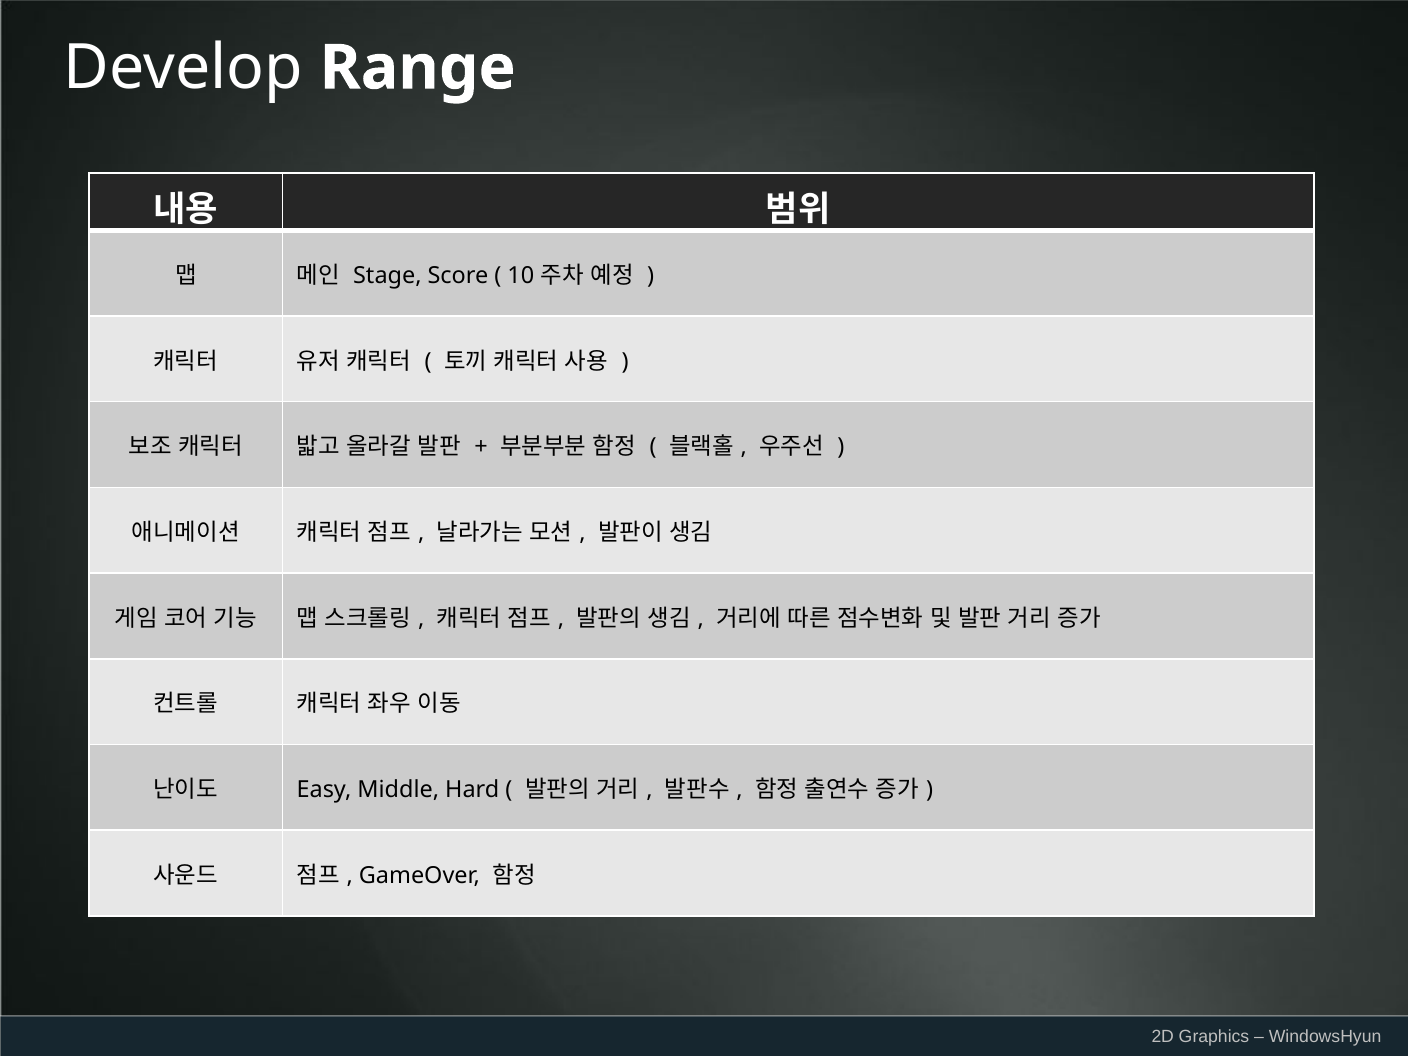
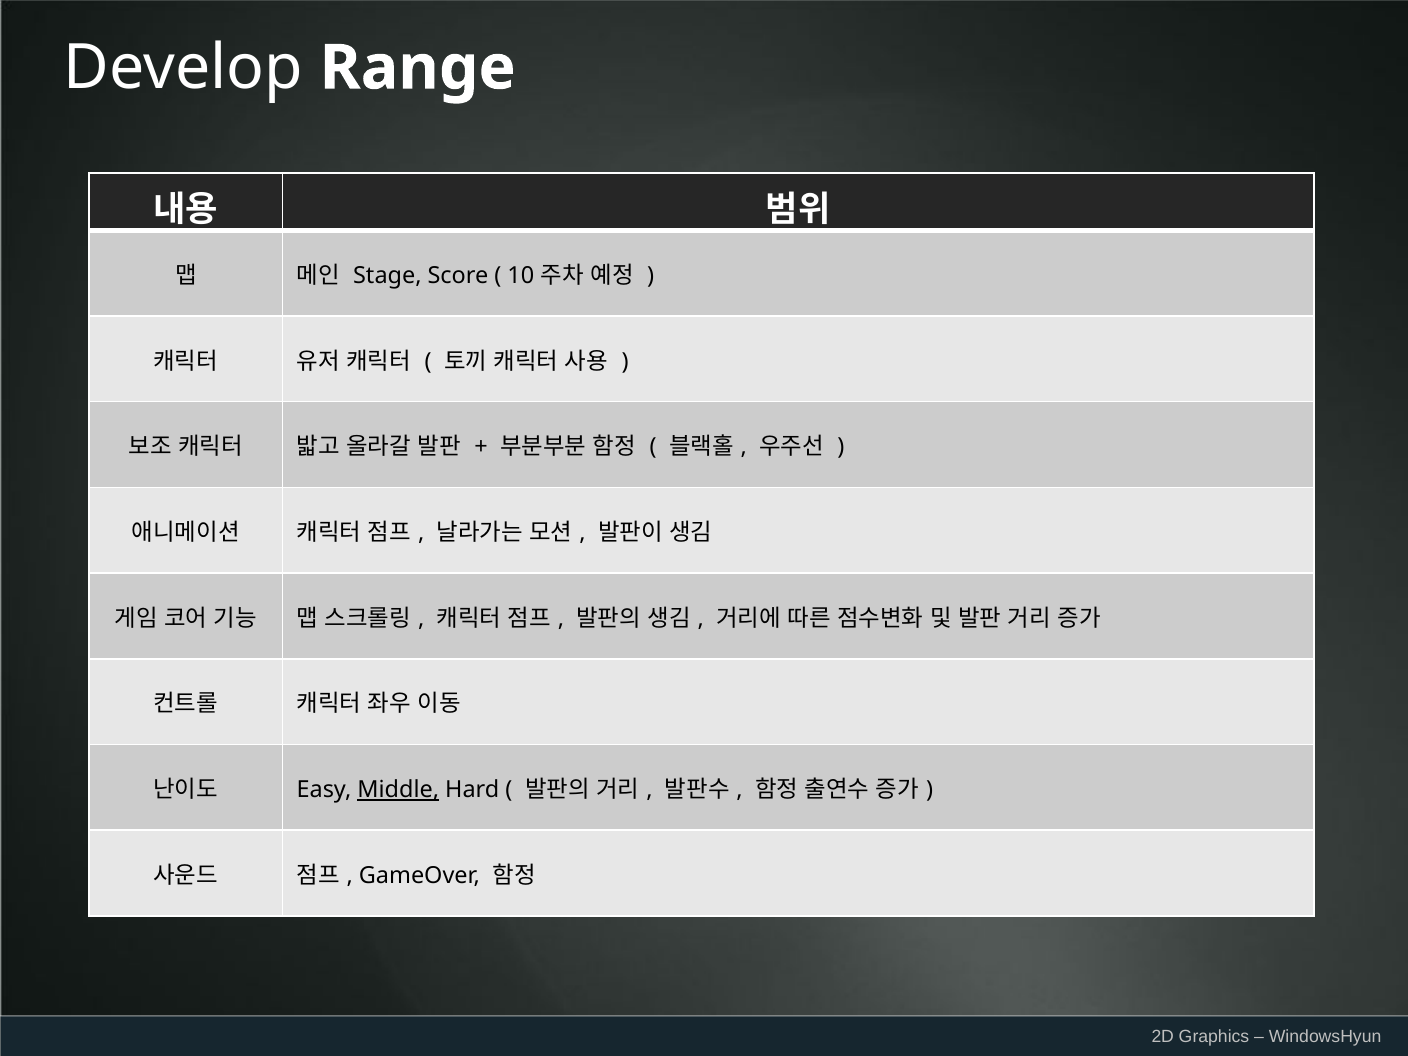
Middle underline: none -> present
